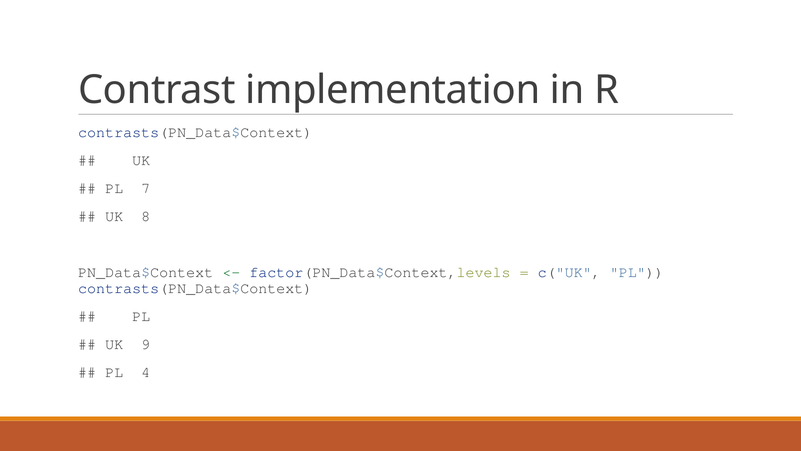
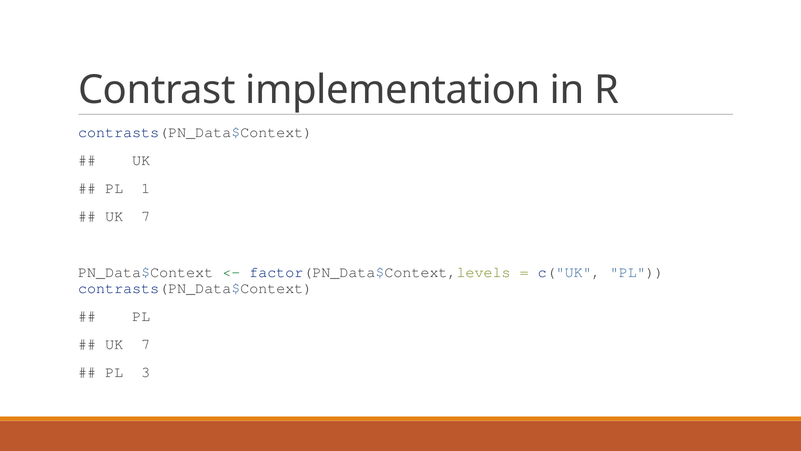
7: 7 -> 1
8 at (146, 216): 8 -> 7
9 at (146, 344): 9 -> 7
4: 4 -> 3
